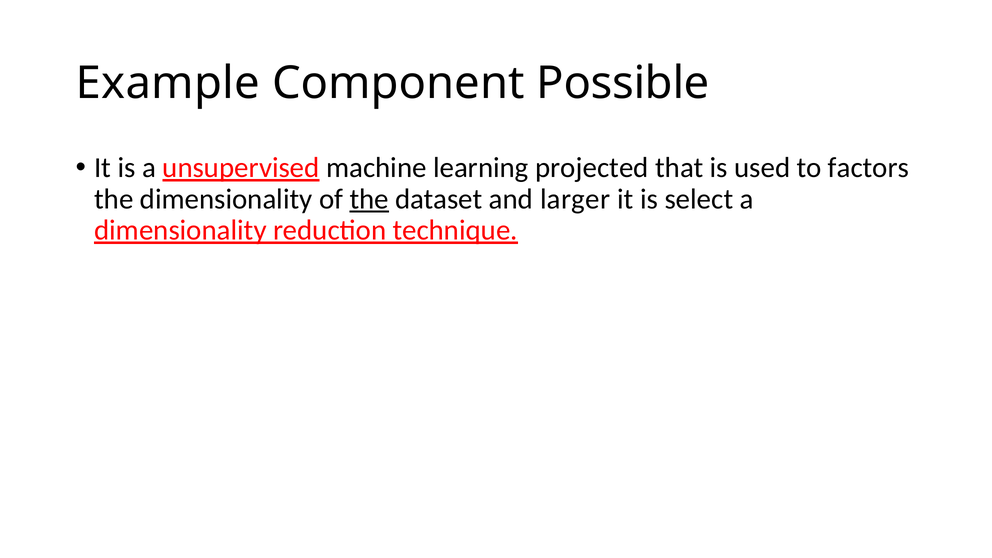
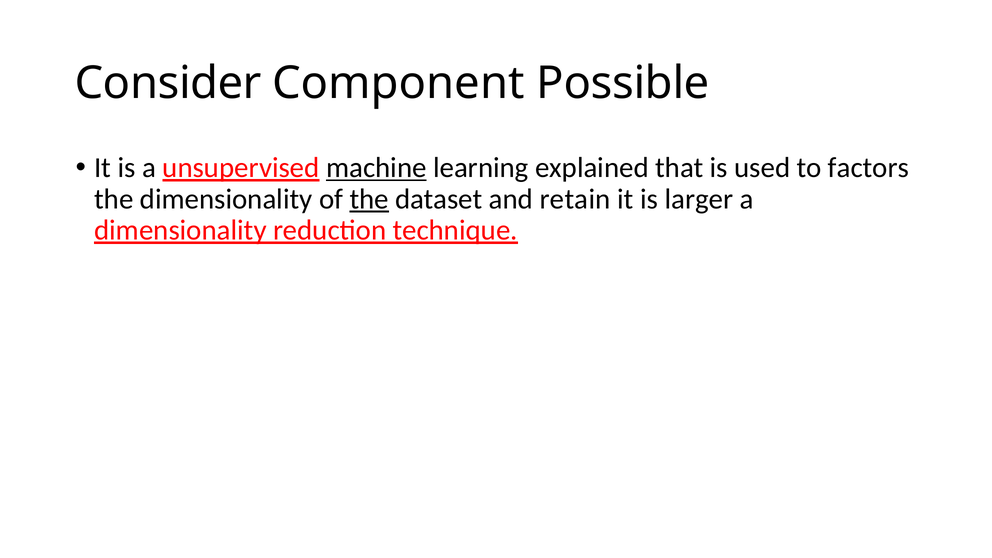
Example: Example -> Consider
machine underline: none -> present
projected: projected -> explained
larger: larger -> retain
select: select -> larger
